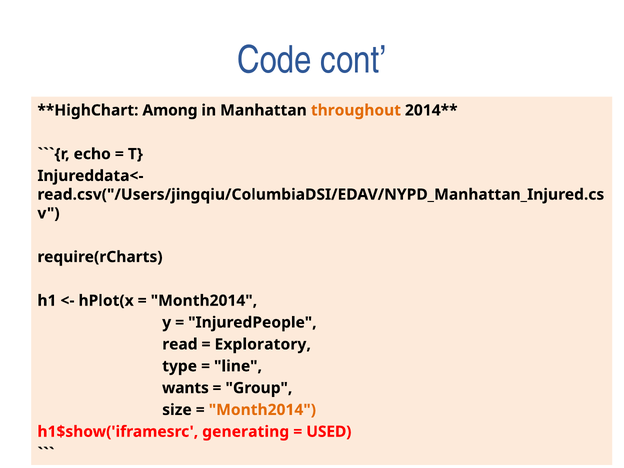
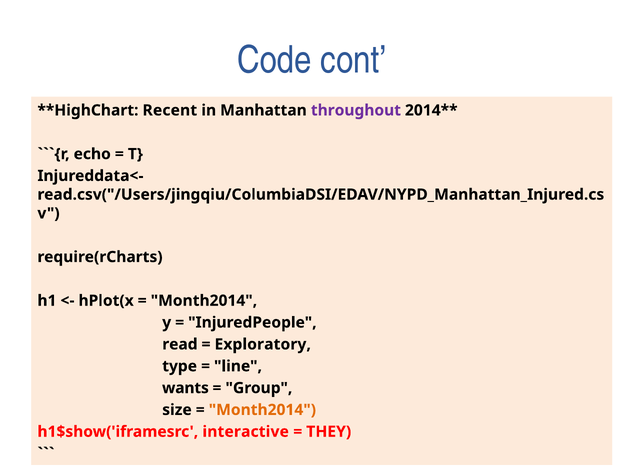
Among: Among -> Recent
throughout colour: orange -> purple
generating: generating -> interactive
USED: USED -> THEY
